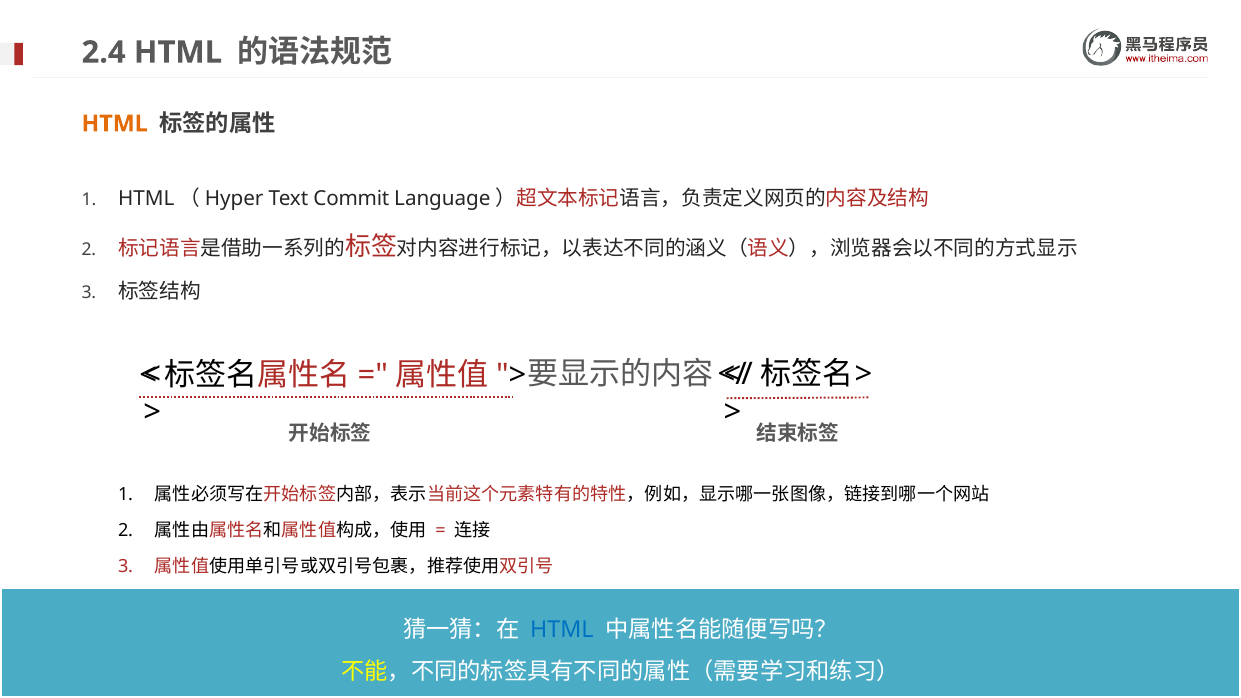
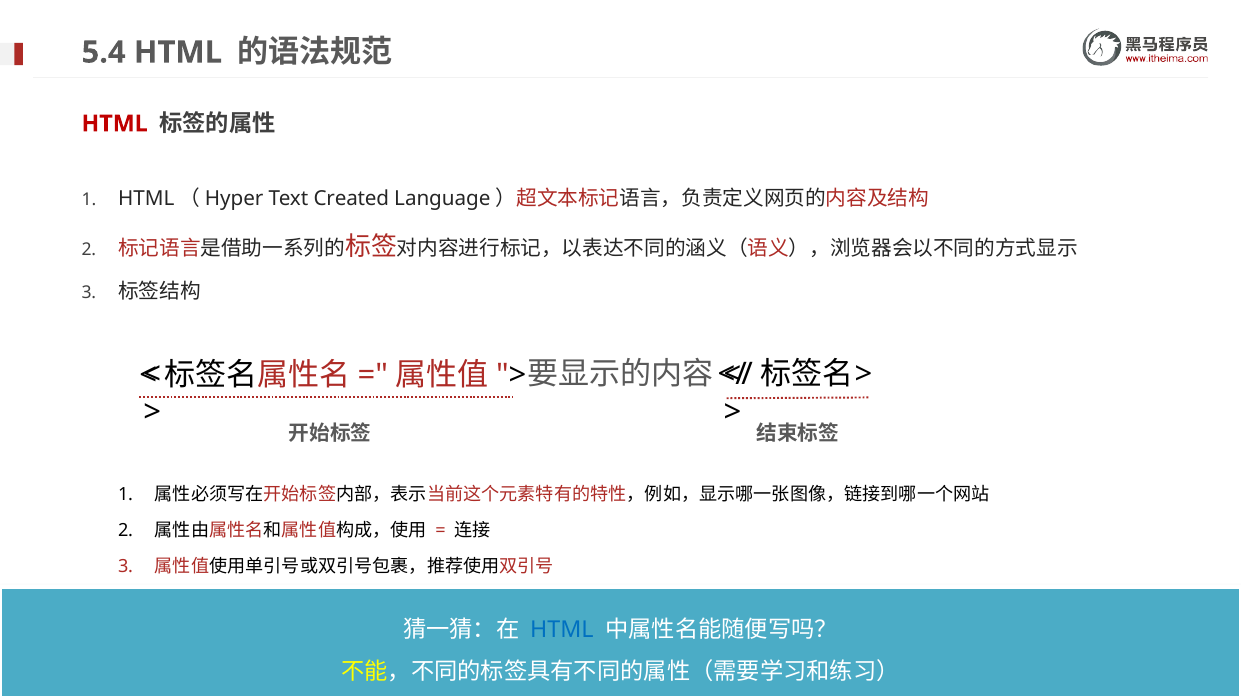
2.4: 2.4 -> 5.4
HTML at (115, 124) colour: orange -> red
Commit: Commit -> Created
